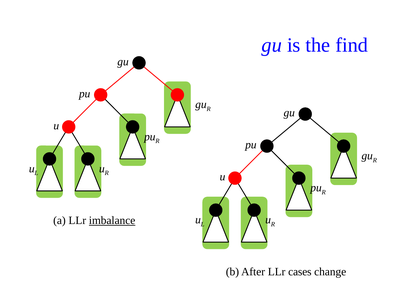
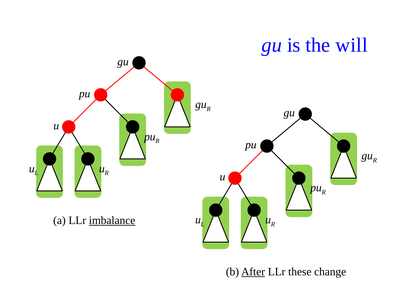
find: find -> will
After underline: none -> present
cases: cases -> these
